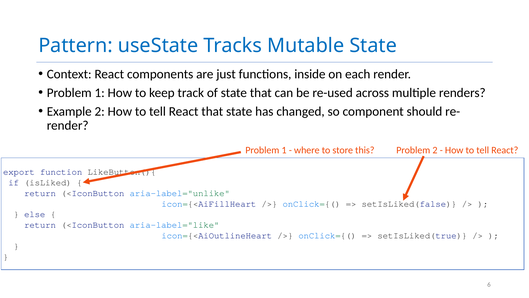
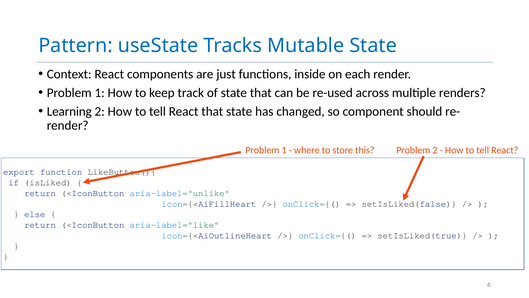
Example: Example -> Learning
